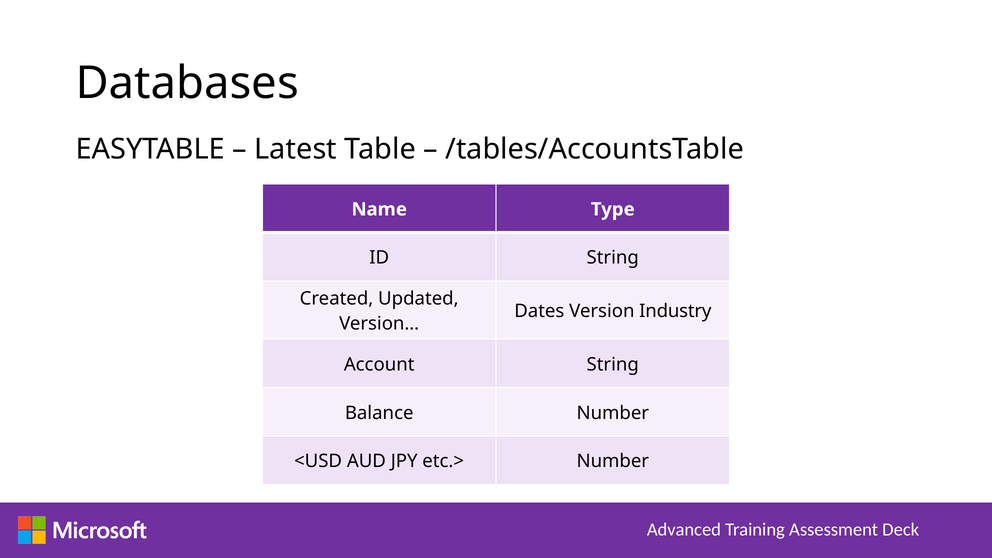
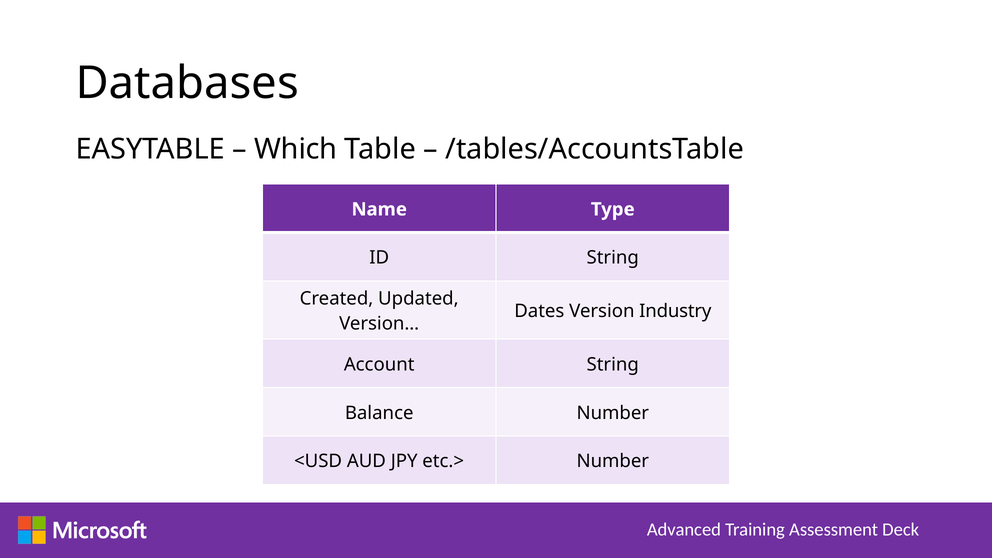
Latest: Latest -> Which
